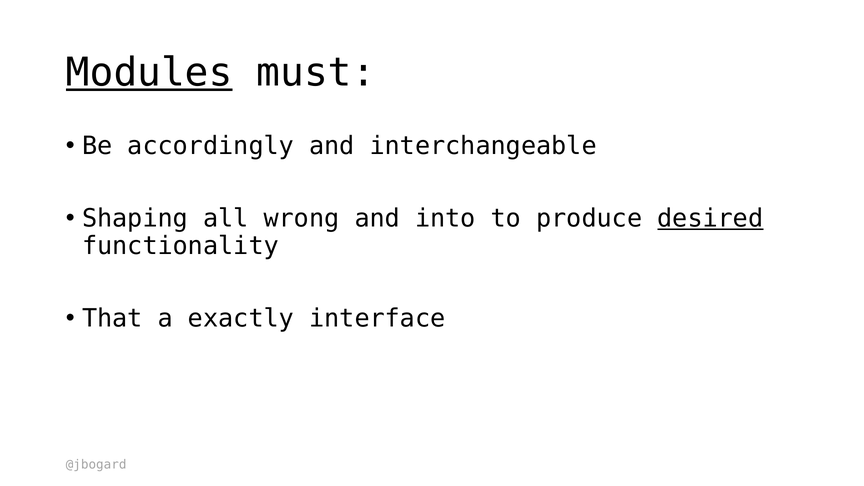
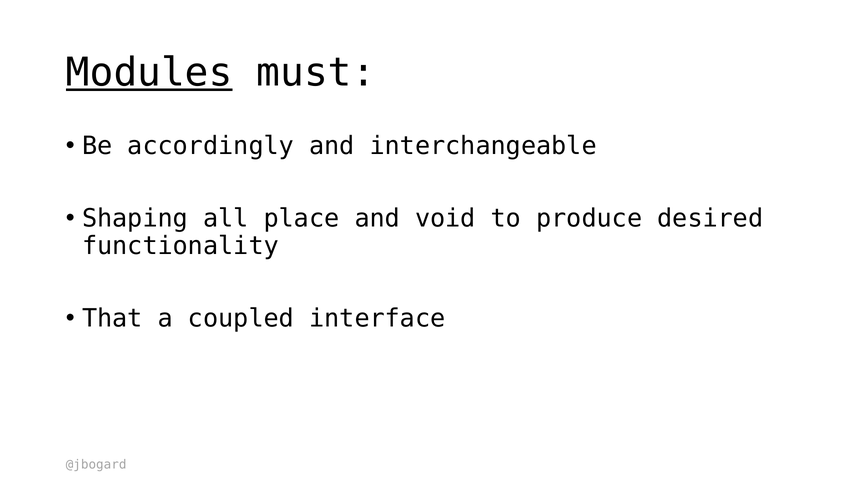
wrong: wrong -> place
into: into -> void
desired underline: present -> none
exactly: exactly -> coupled
